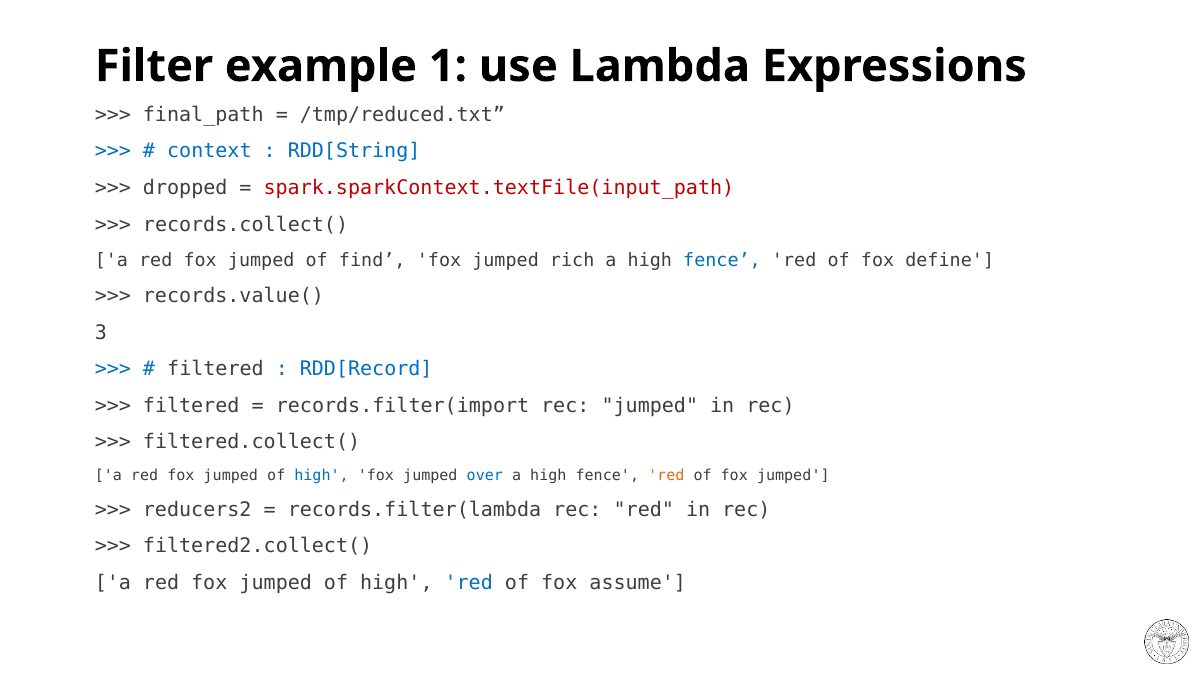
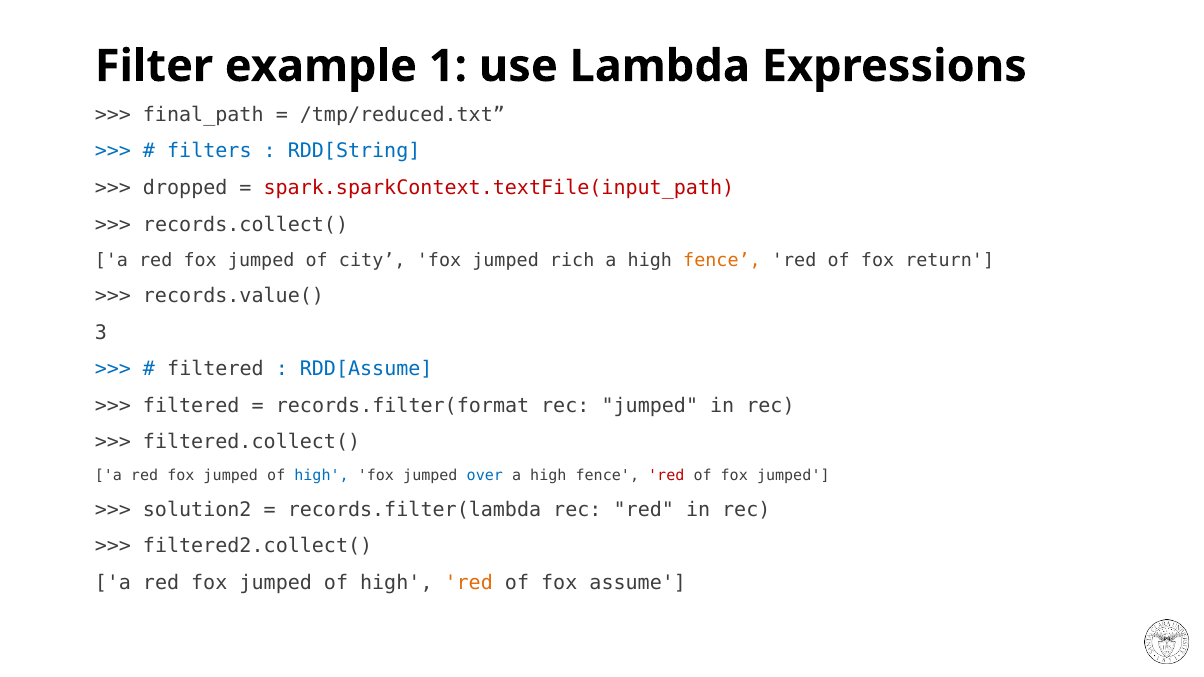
context: context -> filters
find: find -> city
fence at (722, 260) colour: blue -> orange
define: define -> return
RDD[Record: RDD[Record -> RDD[Assume
records.filter(import: records.filter(import -> records.filter(format
red at (666, 476) colour: orange -> red
reducers2: reducers2 -> solution2
red at (469, 583) colour: blue -> orange
